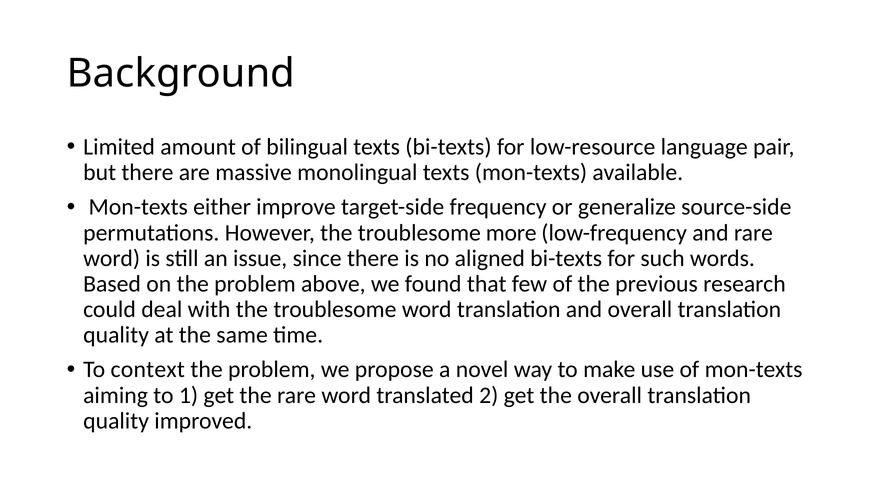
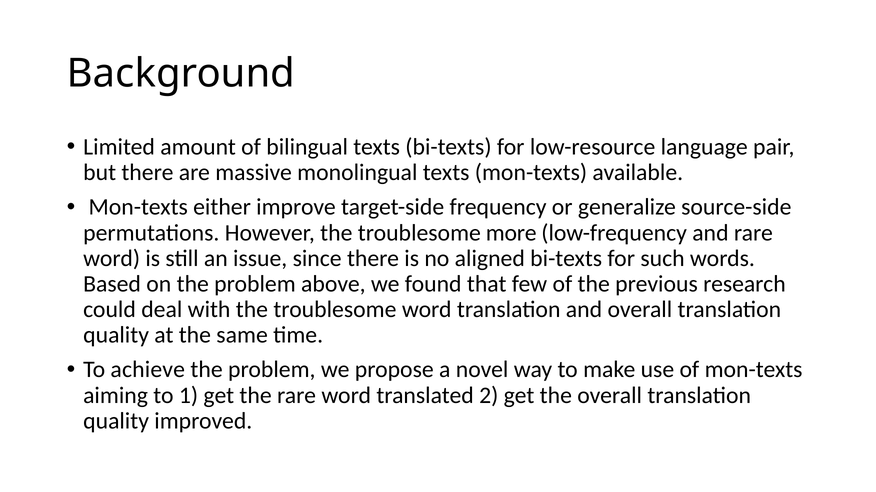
context: context -> achieve
